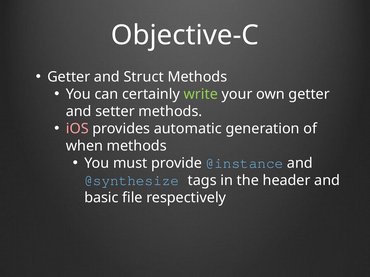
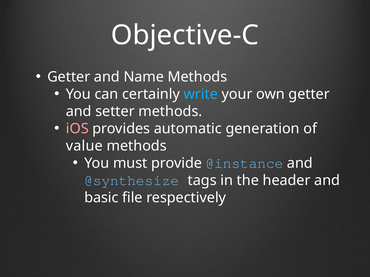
Struct: Struct -> Name
write colour: light green -> light blue
when: when -> value
